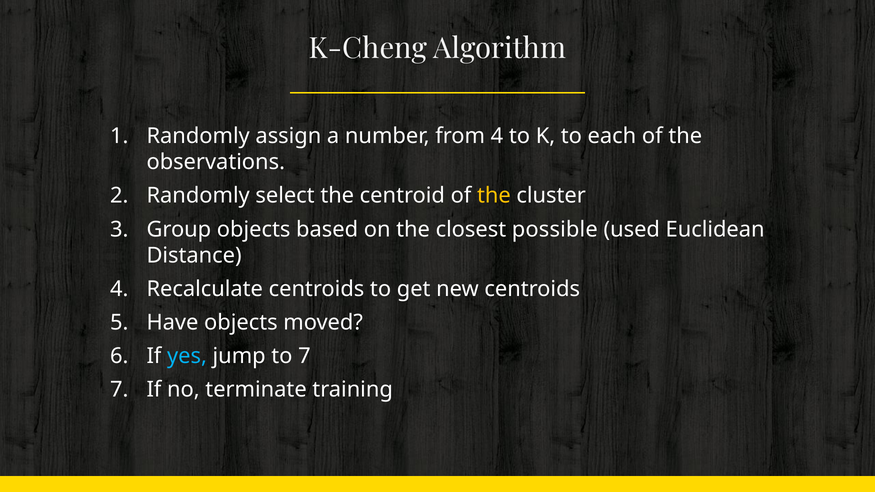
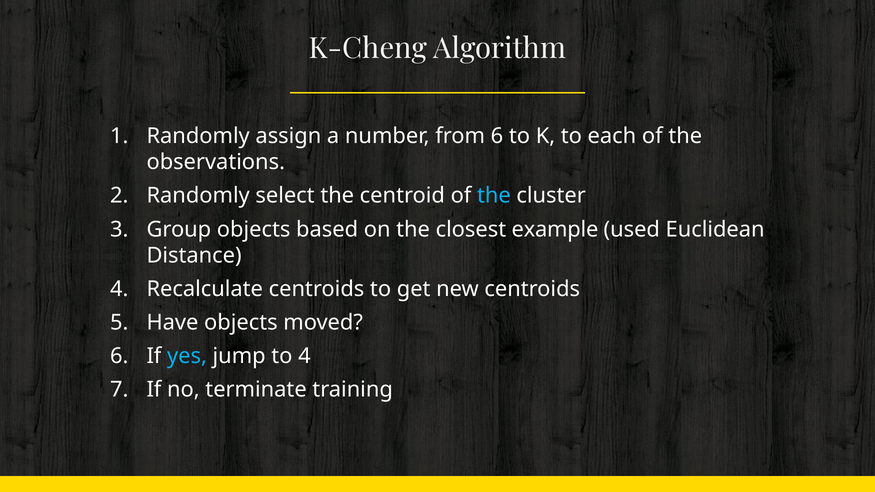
from 4: 4 -> 6
the at (494, 196) colour: yellow -> light blue
possible: possible -> example
to 7: 7 -> 4
